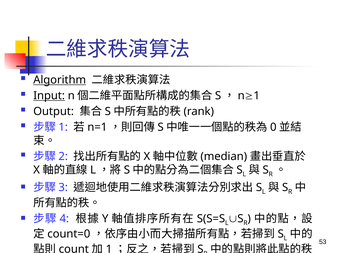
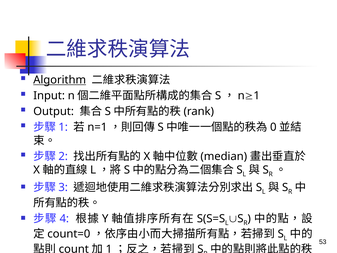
Input underline: present -> none
